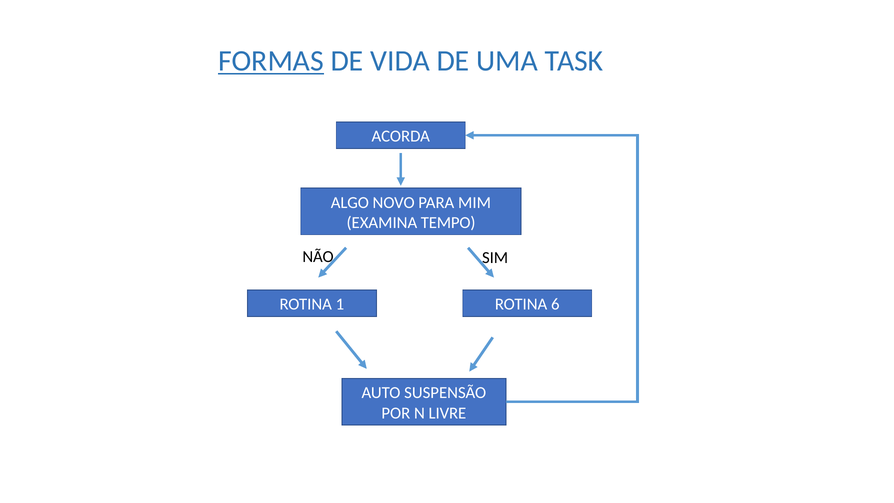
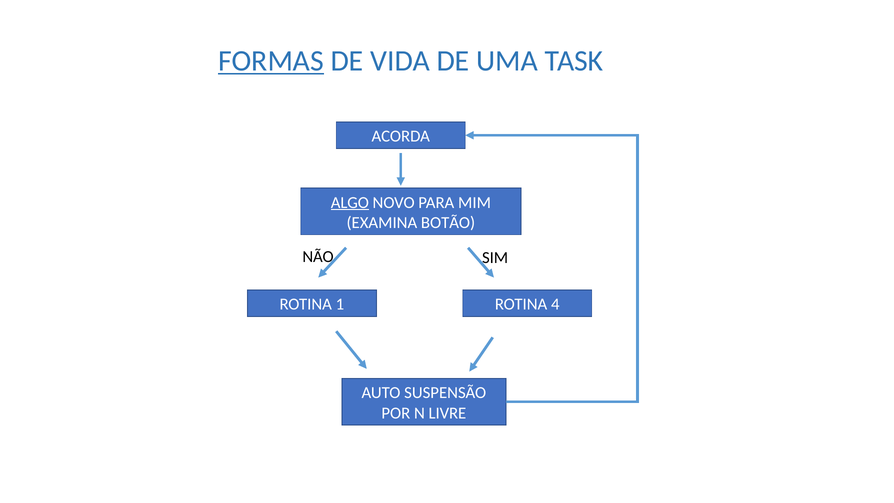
ALGO underline: none -> present
TEMPO: TEMPO -> BOTÃO
6: 6 -> 4
